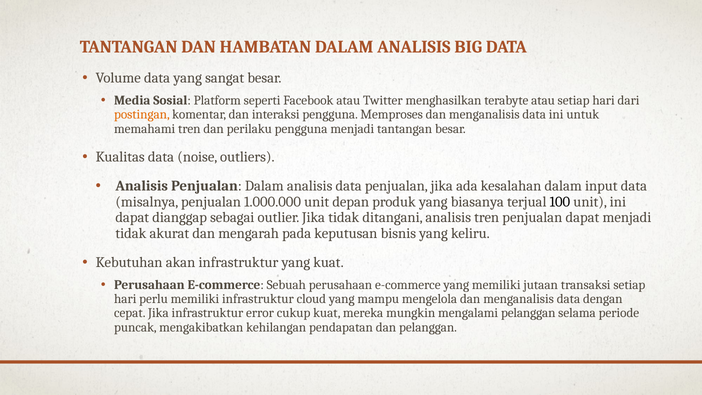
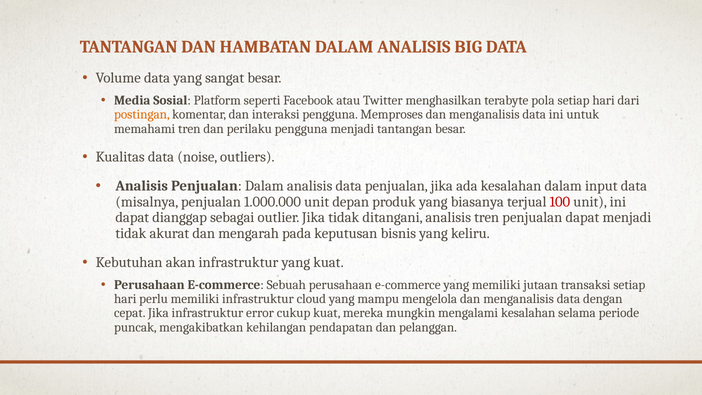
terabyte atau: atau -> pola
100 colour: black -> red
mengalami pelanggan: pelanggan -> kesalahan
